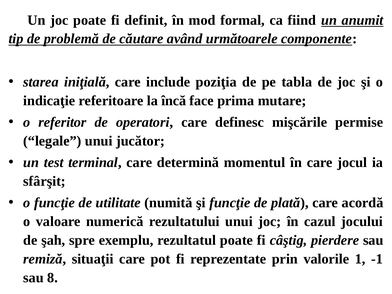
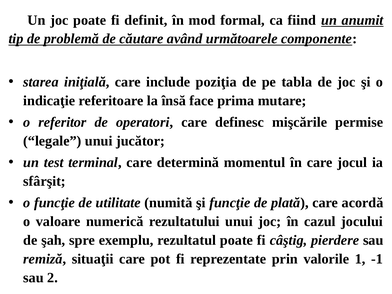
încă: încă -> însă
8: 8 -> 2
